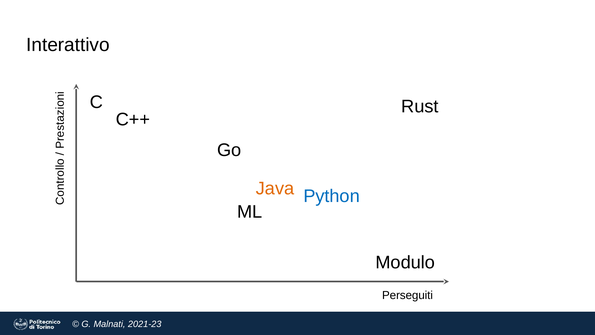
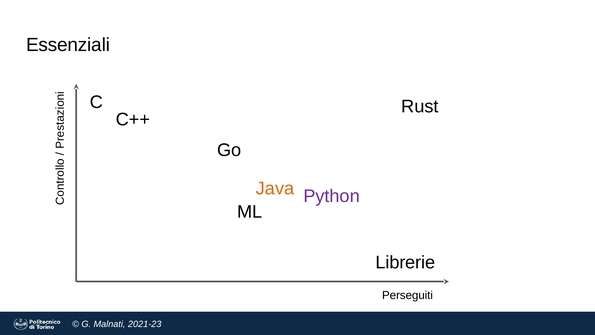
Interattivo: Interattivo -> Essenziali
Python colour: blue -> purple
Modulo: Modulo -> Librerie
